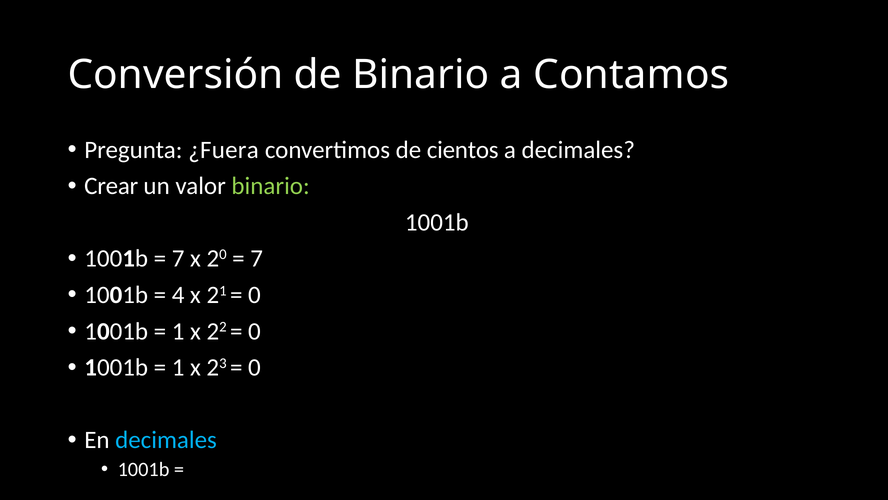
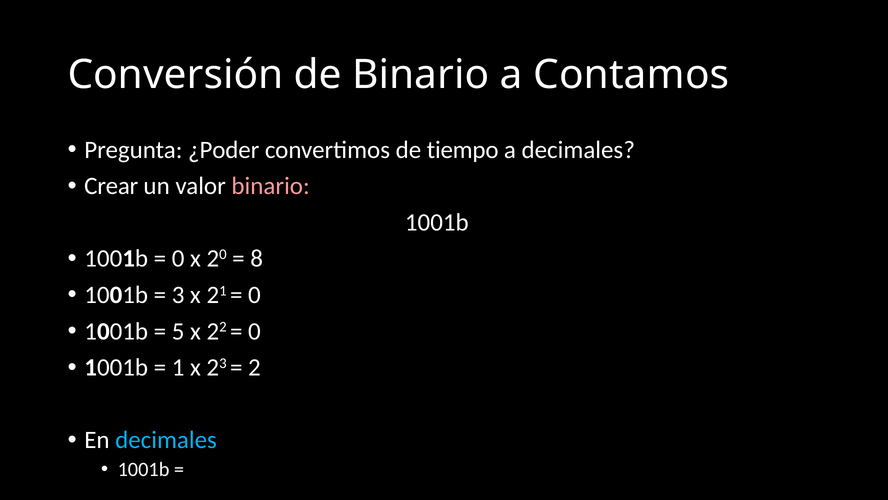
¿Fuera: ¿Fuera -> ¿Poder
cientos: cientos -> tiempo
binario at (271, 186) colour: light green -> pink
7 at (178, 258): 7 -> 0
7 at (257, 258): 7 -> 8
4: 4 -> 3
1 at (178, 331): 1 -> 5
0 at (254, 367): 0 -> 2
